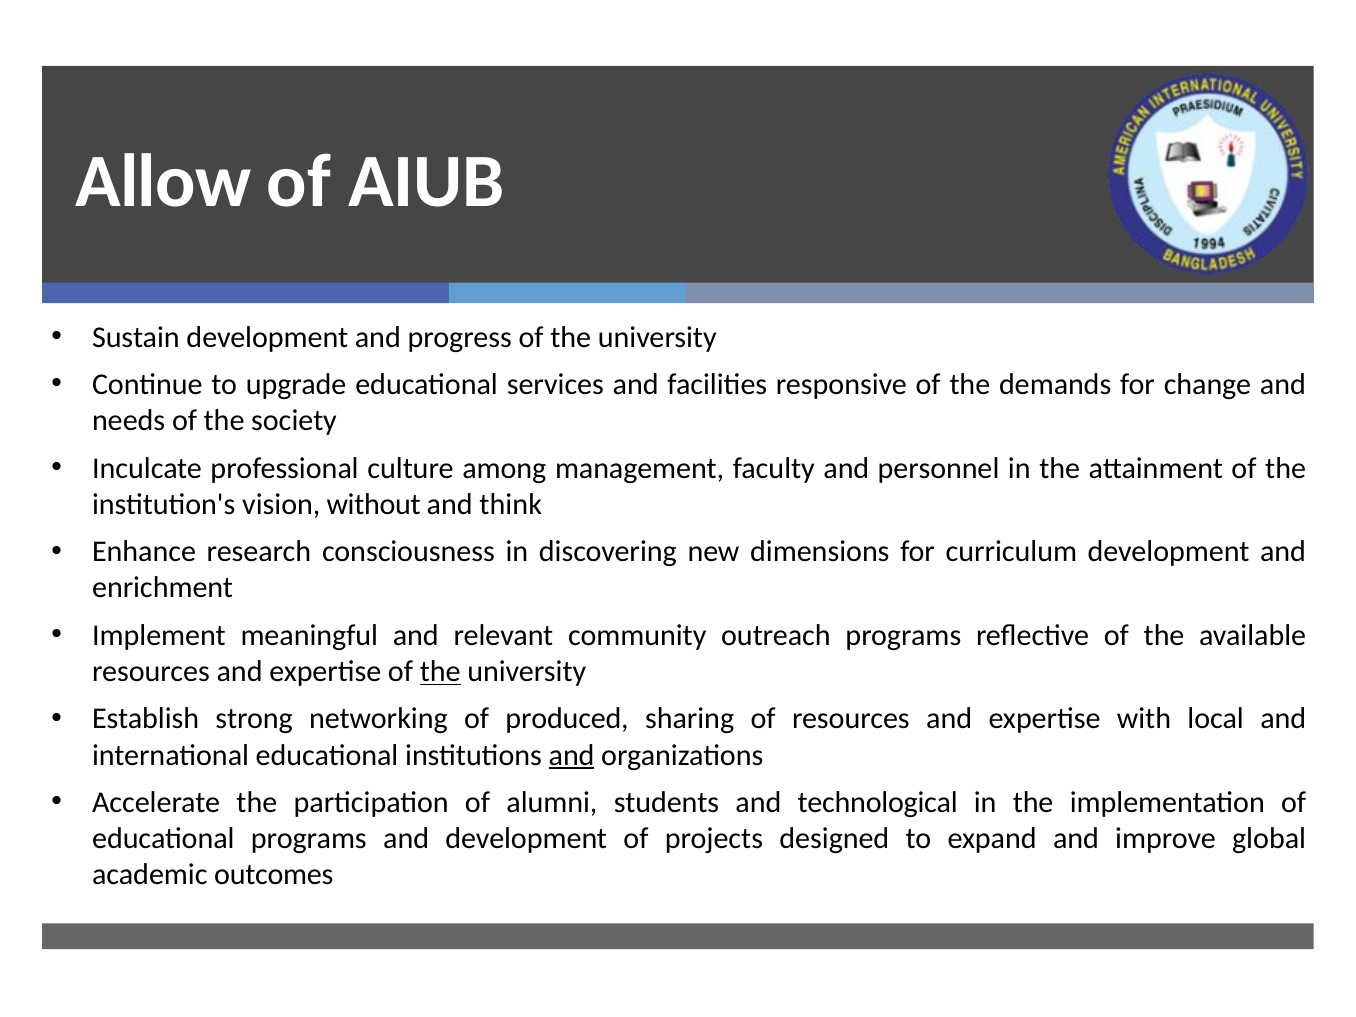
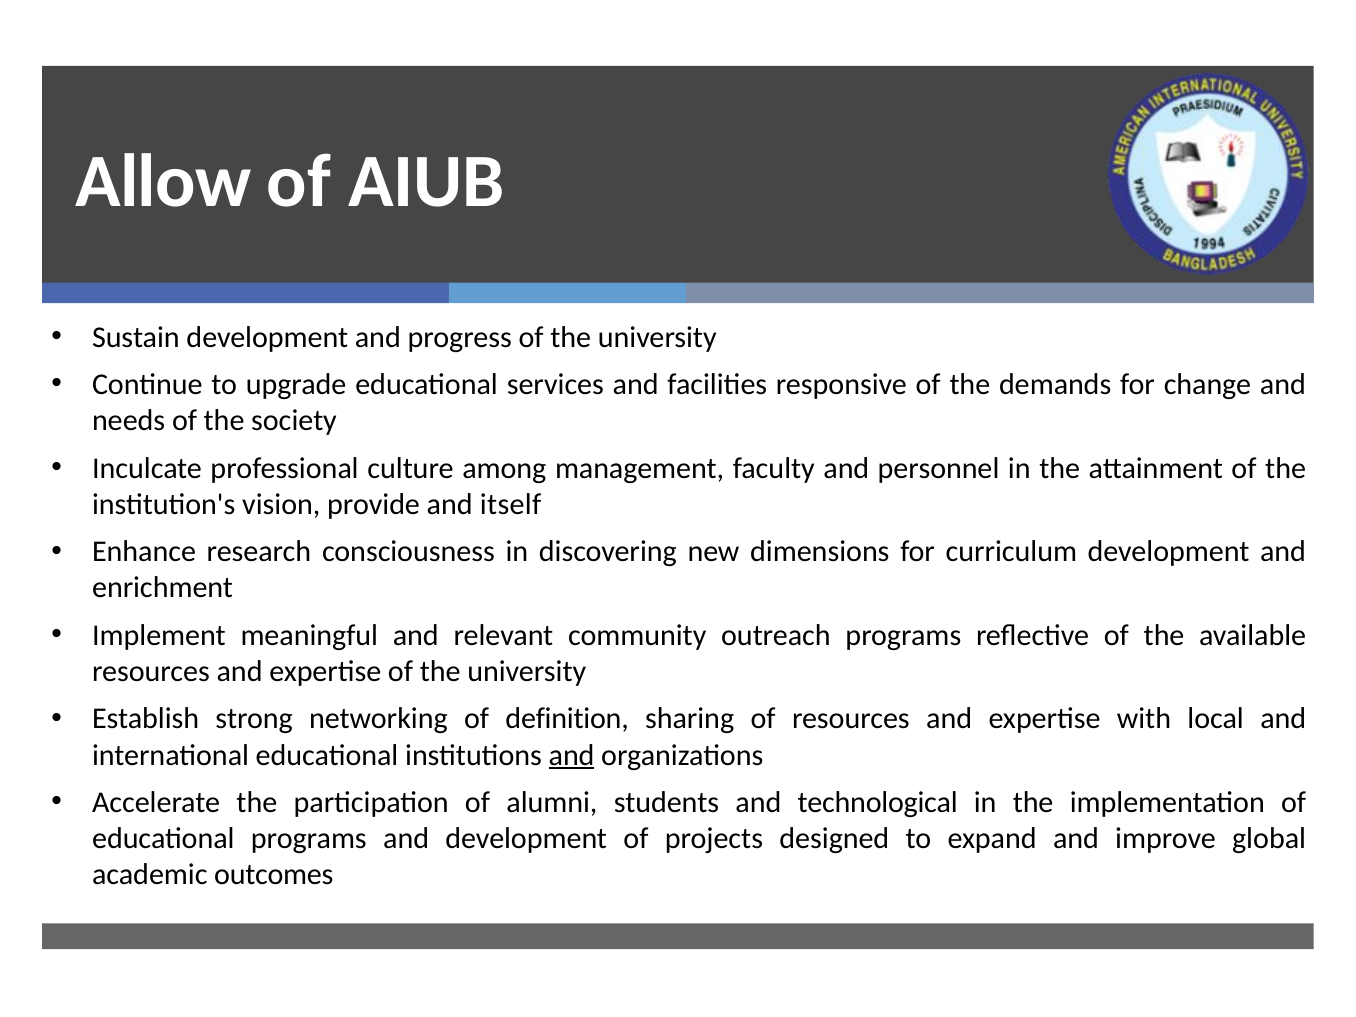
without: without -> provide
think: think -> itself
the at (440, 672) underline: present -> none
produced: produced -> definition
